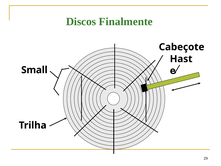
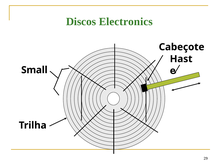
Finalmente: Finalmente -> Electronics
